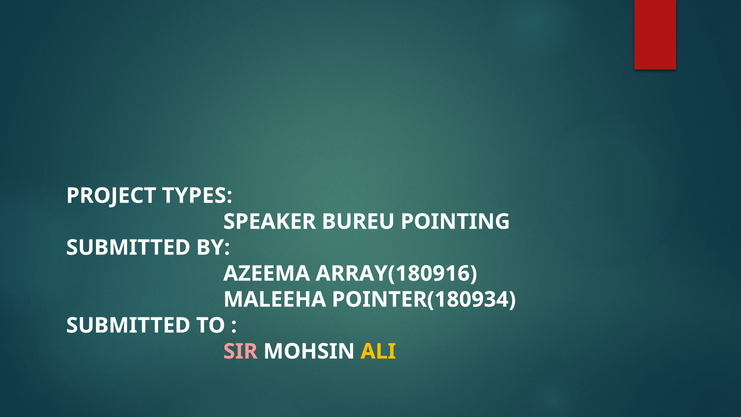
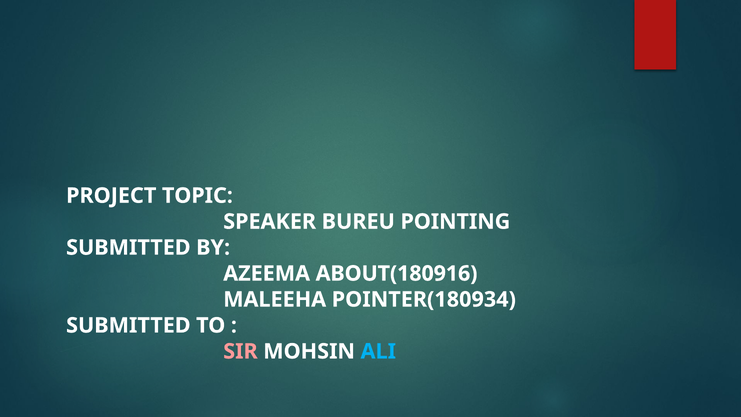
TYPES: TYPES -> TOPIC
ARRAY(180916: ARRAY(180916 -> ABOUT(180916
ALI colour: yellow -> light blue
